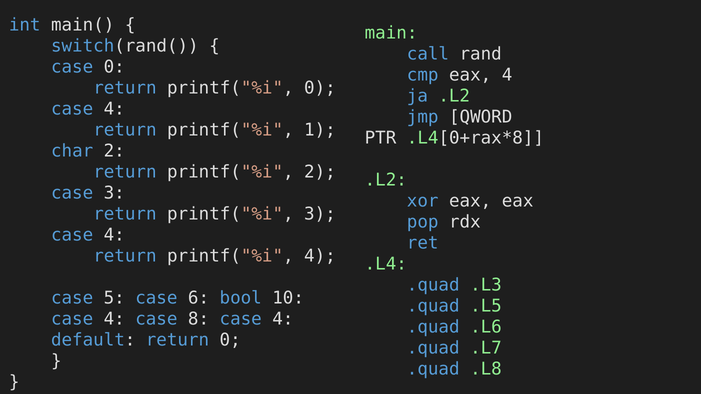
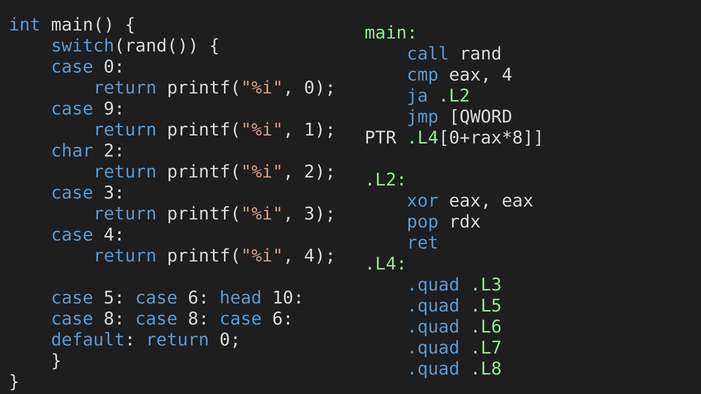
4 at (114, 109): 4 -> 9
bool: bool -> head
4 at (114, 319): 4 -> 8
8 case 4: 4 -> 6
